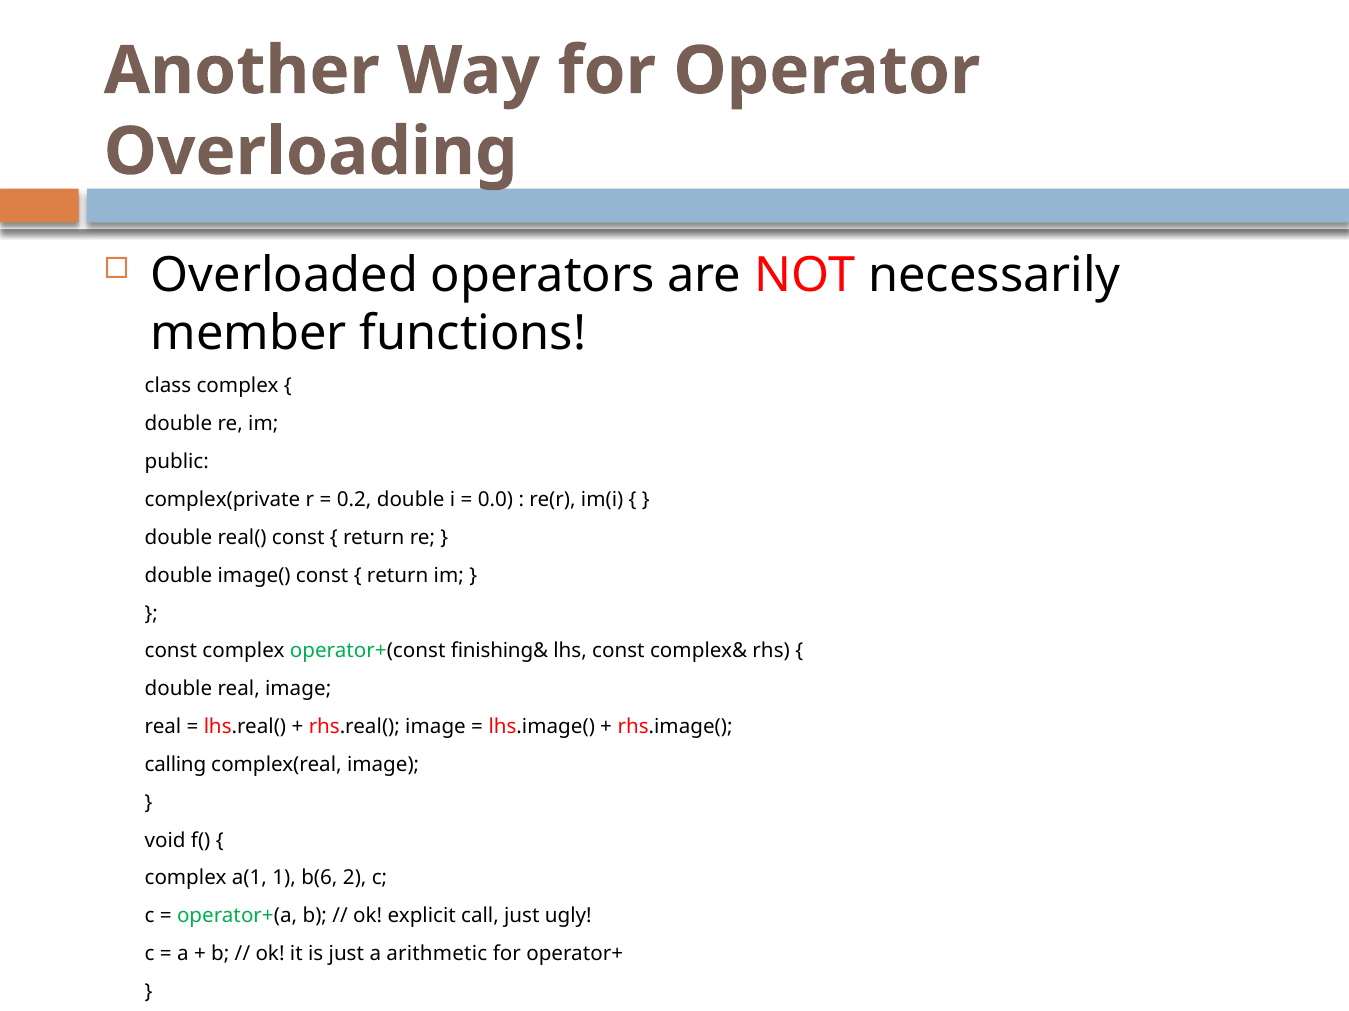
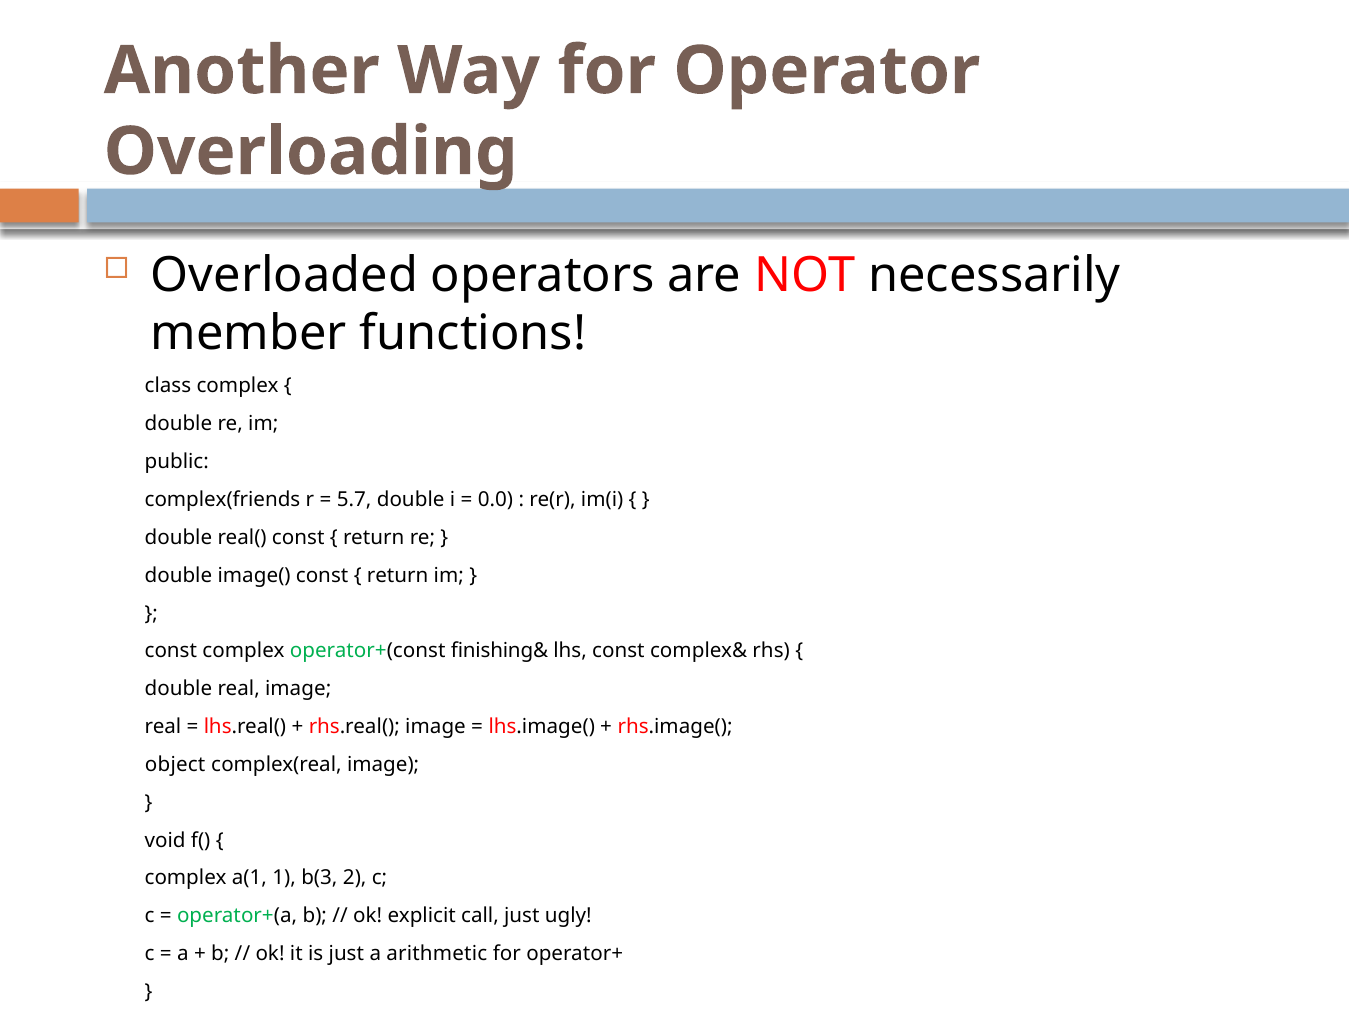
complex(private: complex(private -> complex(friends
0.2: 0.2 -> 5.7
calling: calling -> object
b(6: b(6 -> b(3
